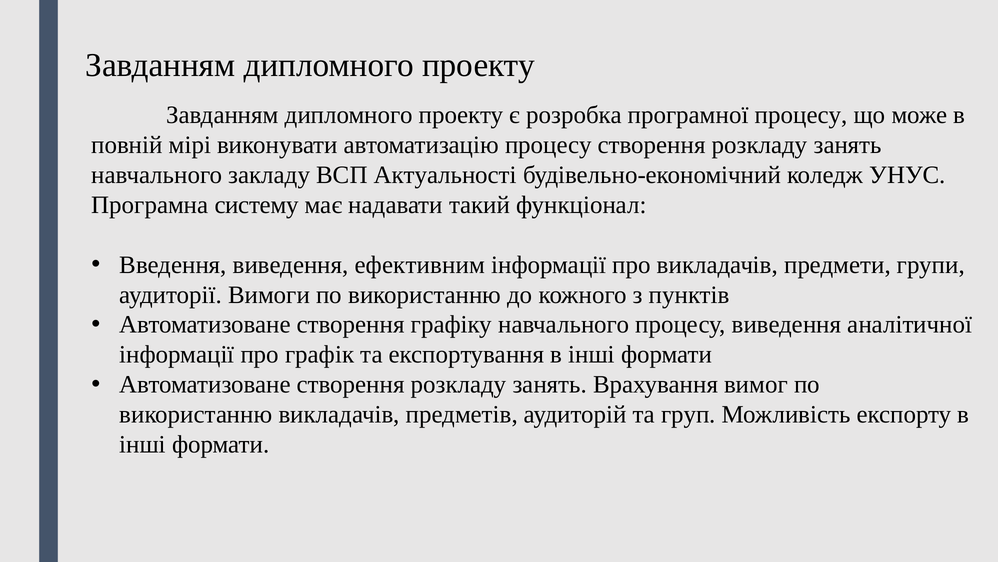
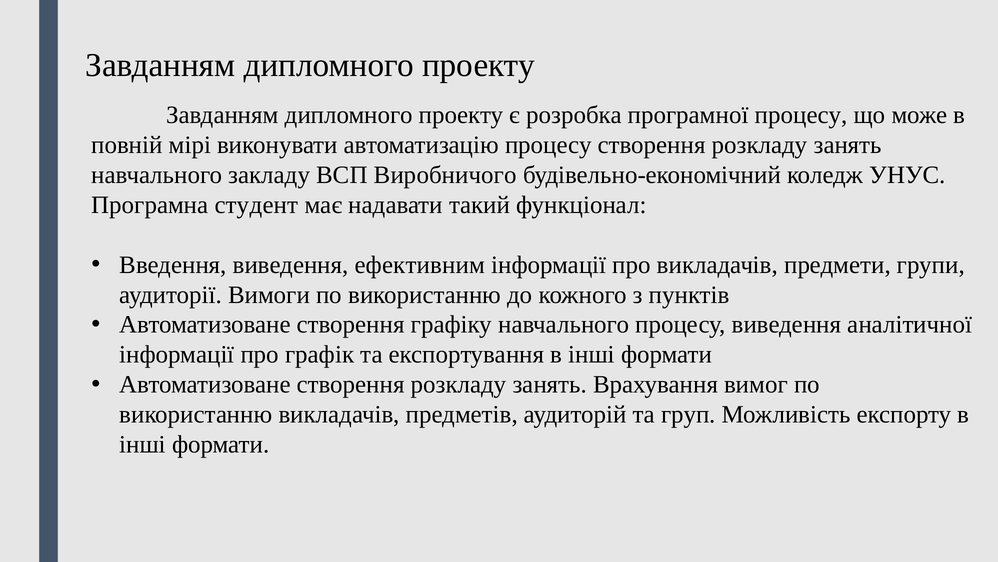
Актуальності: Актуальності -> Виробничого
систему: систему -> студент
